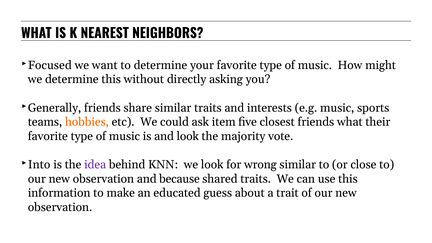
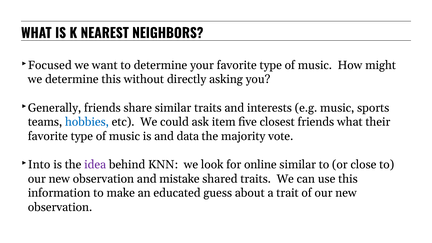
hobbies colour: orange -> blue
and look: look -> data
wrong: wrong -> online
because: because -> mistake
